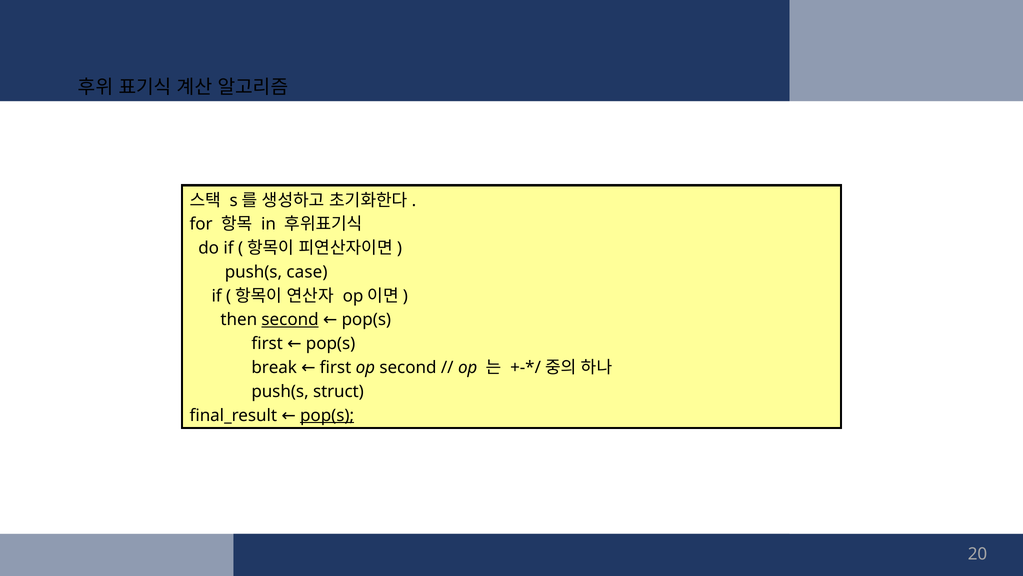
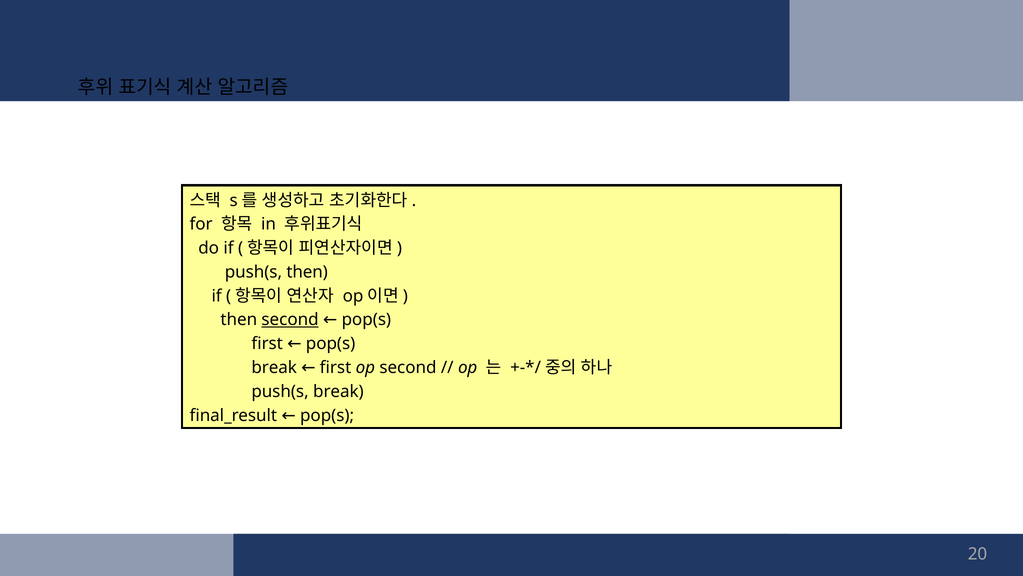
push(s case: case -> then
push(s struct: struct -> break
pop(s at (327, 415) underline: present -> none
